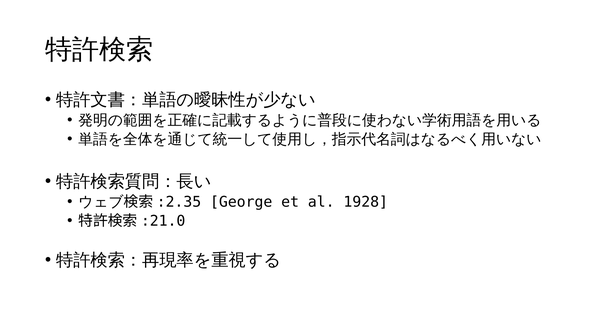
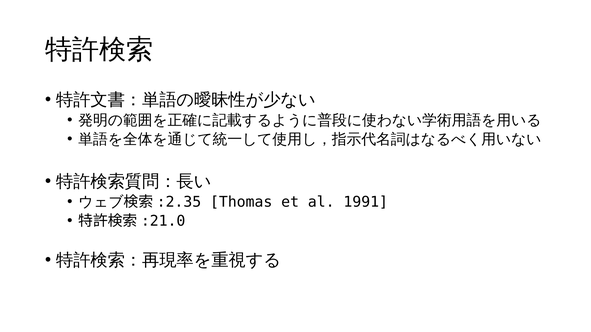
George: George -> Thomas
1928: 1928 -> 1991
